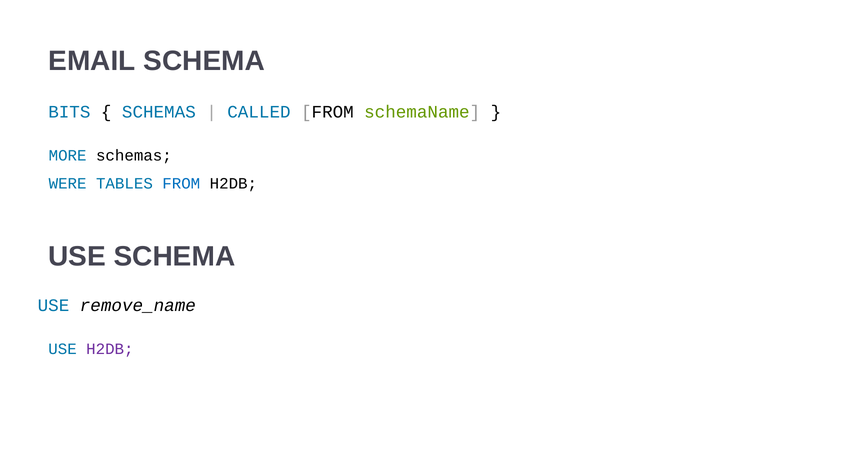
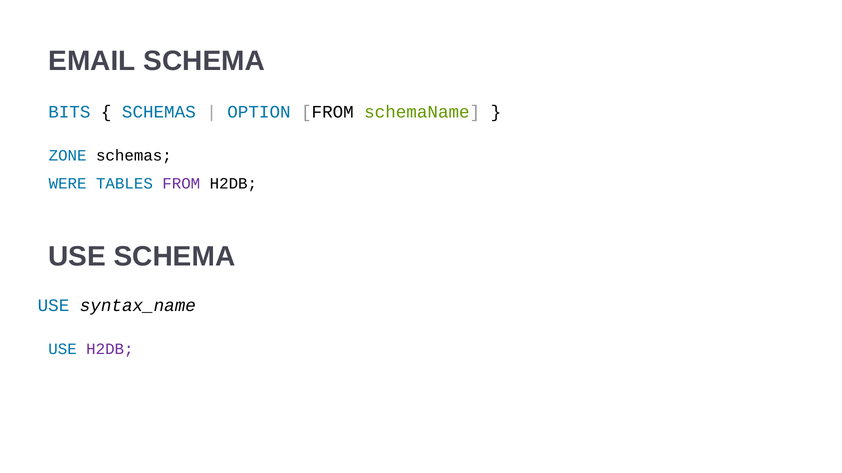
CALLED: CALLED -> OPTION
MORE: MORE -> ZONE
FROM at (181, 184) colour: blue -> purple
remove_name: remove_name -> syntax_name
